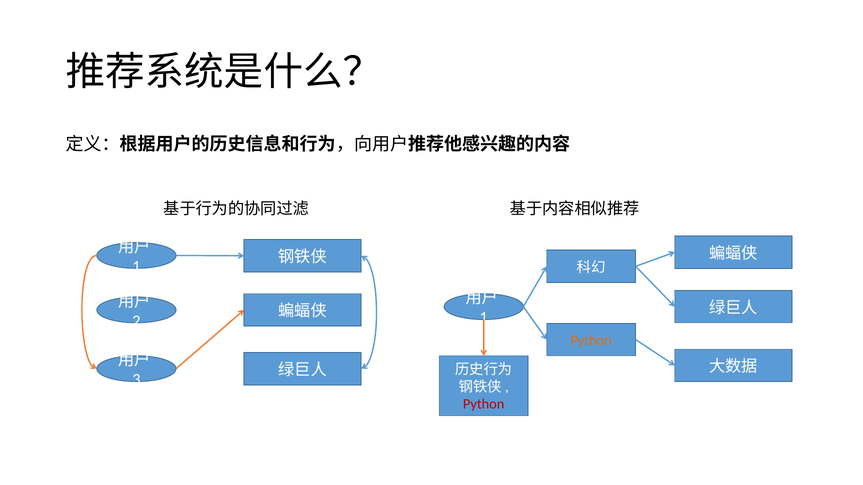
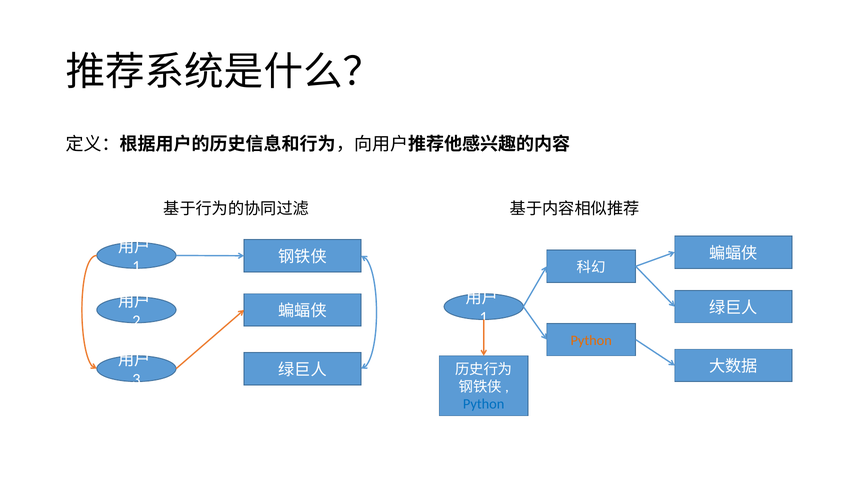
Python at (484, 404) colour: red -> blue
